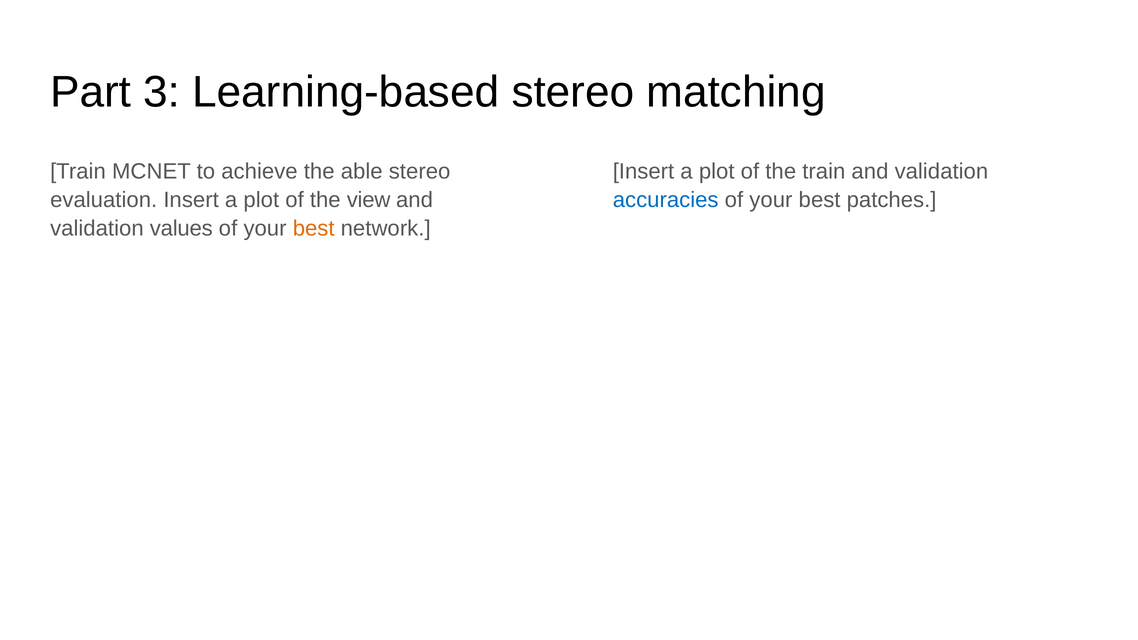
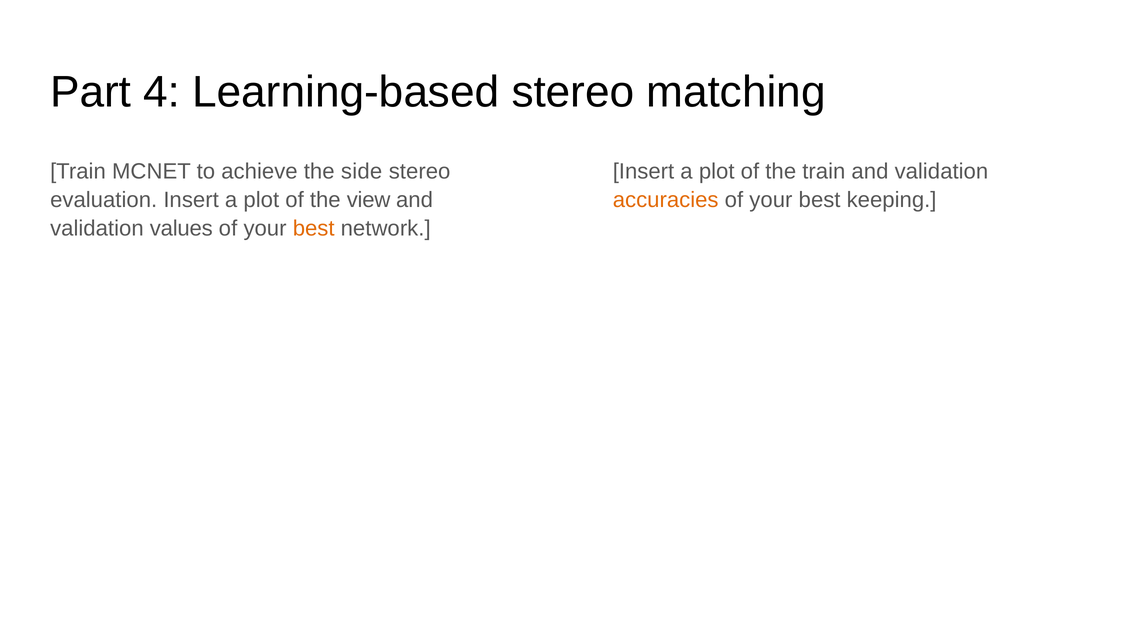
3: 3 -> 4
able: able -> side
accuracies colour: blue -> orange
patches: patches -> keeping
